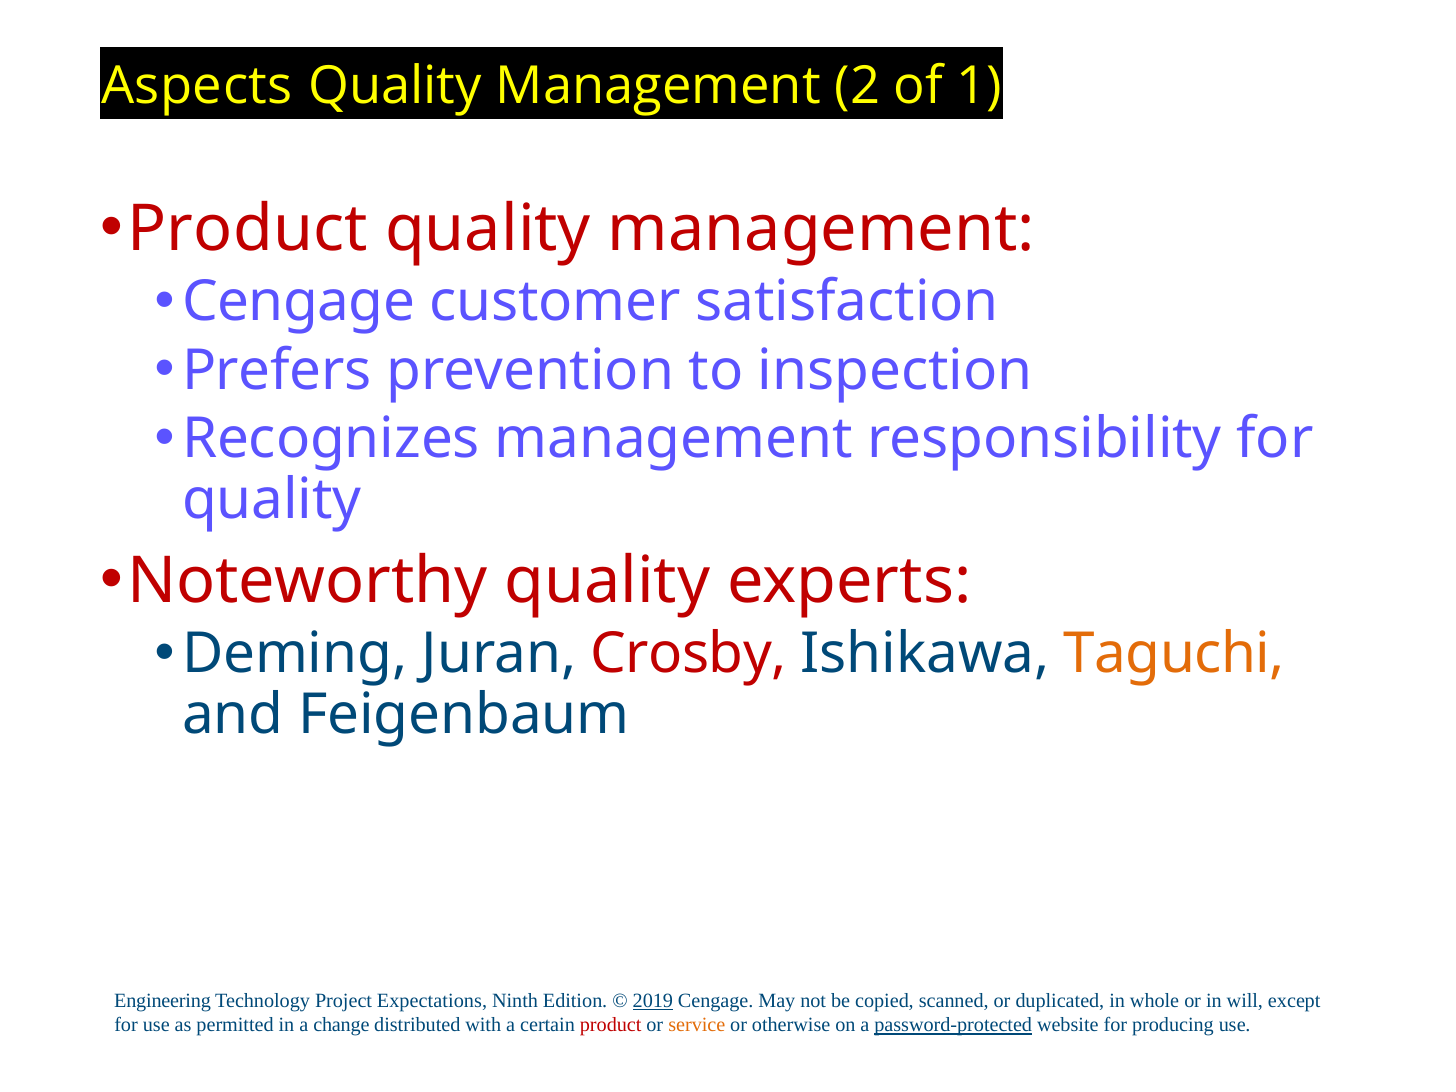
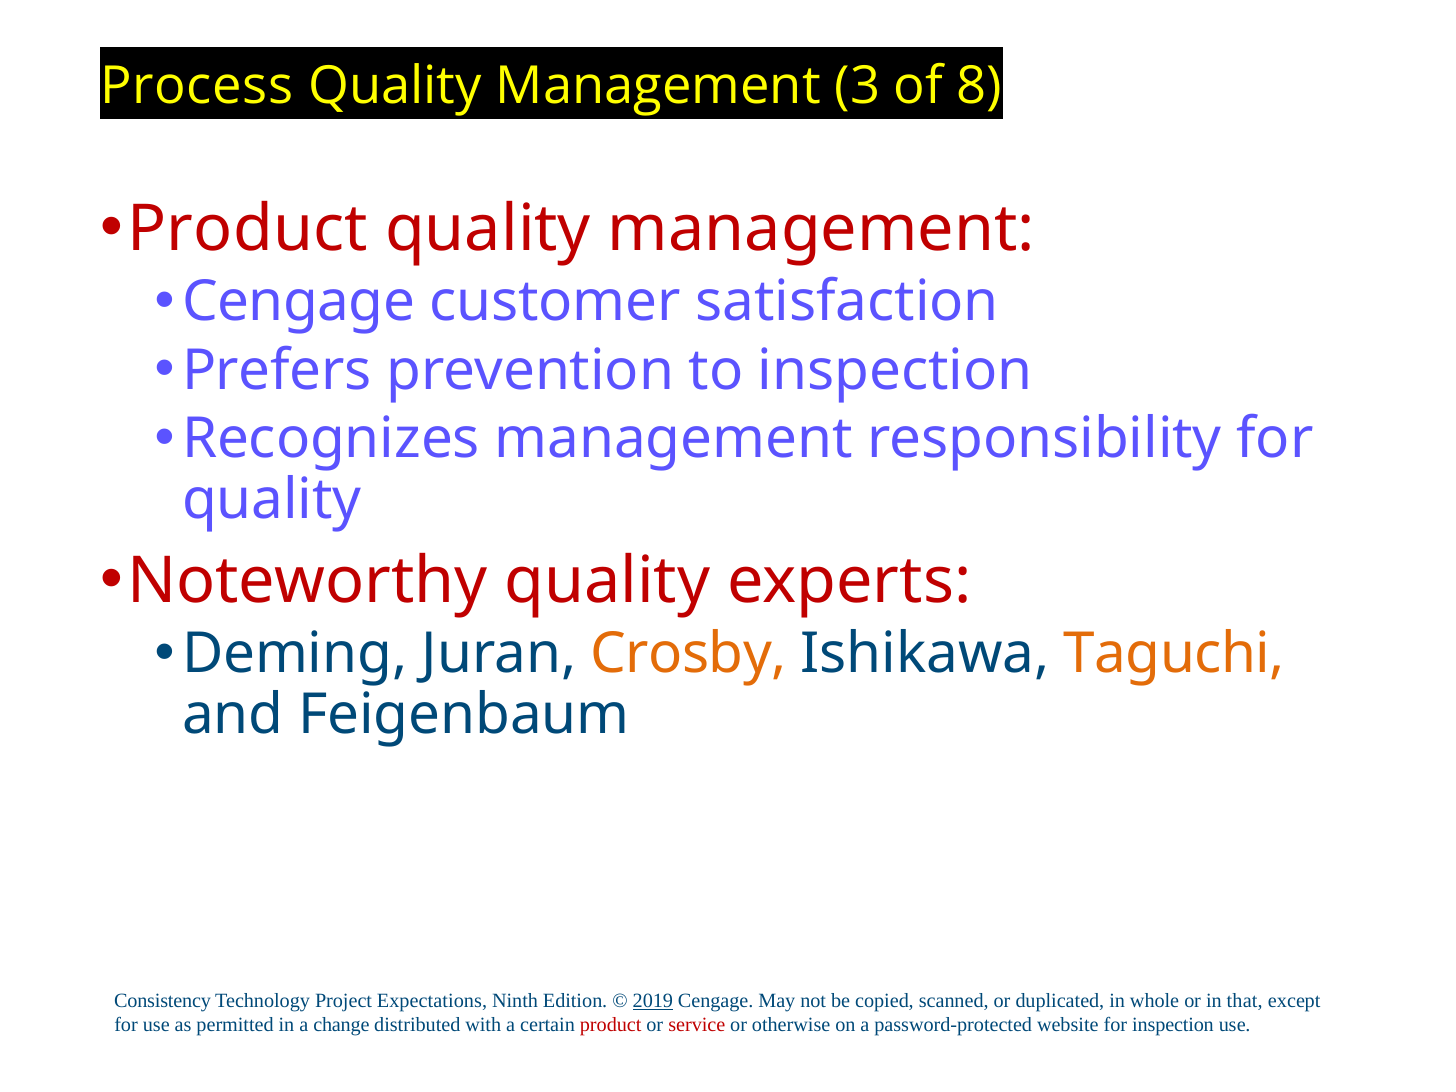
Aspects: Aspects -> Process
2: 2 -> 3
1: 1 -> 8
Crosby colour: red -> orange
Engineering: Engineering -> Consistency
will: will -> that
service colour: orange -> red
password-protected underline: present -> none
for producing: producing -> inspection
